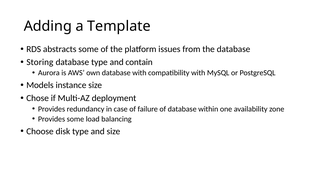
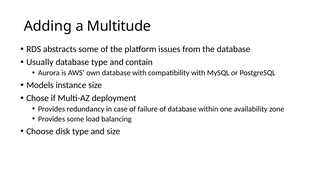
Template: Template -> Multitude
Storing: Storing -> Usually
